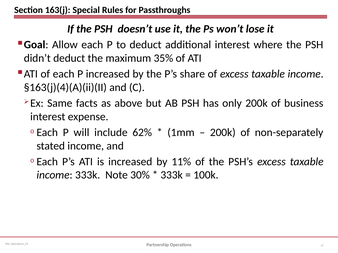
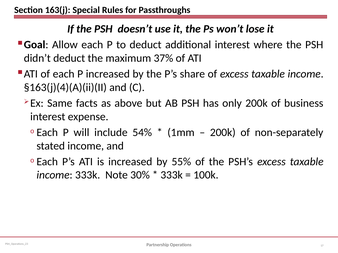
35%: 35% -> 37%
62%: 62% -> 54%
11%: 11% -> 55%
